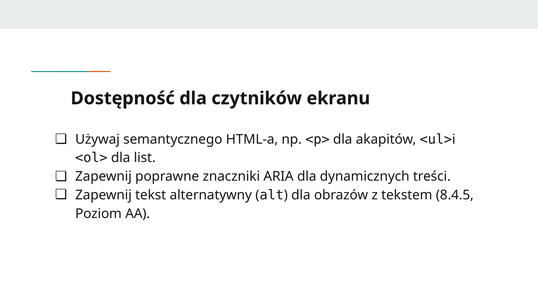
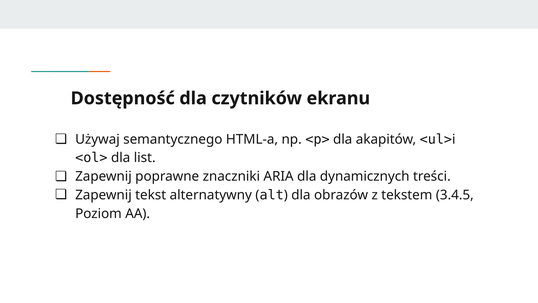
8.4.5: 8.4.5 -> 3.4.5
